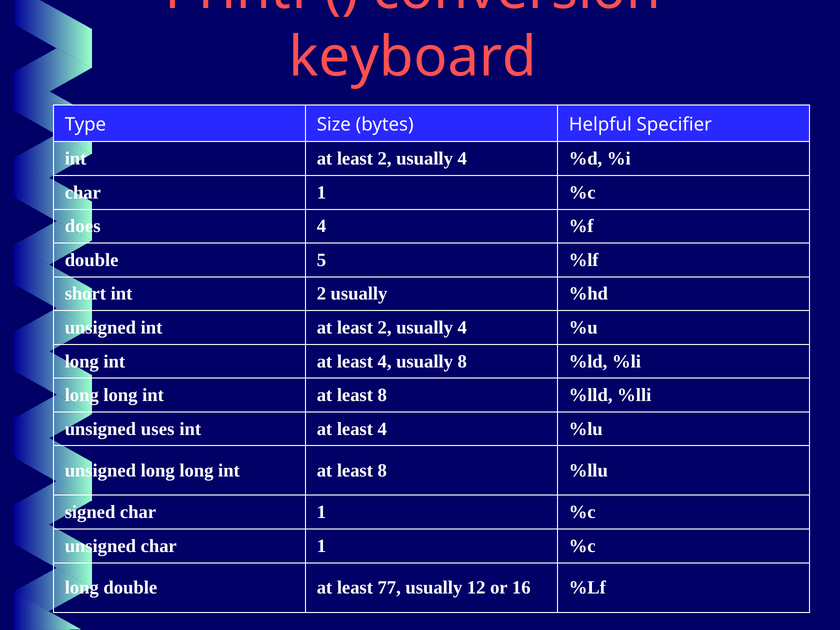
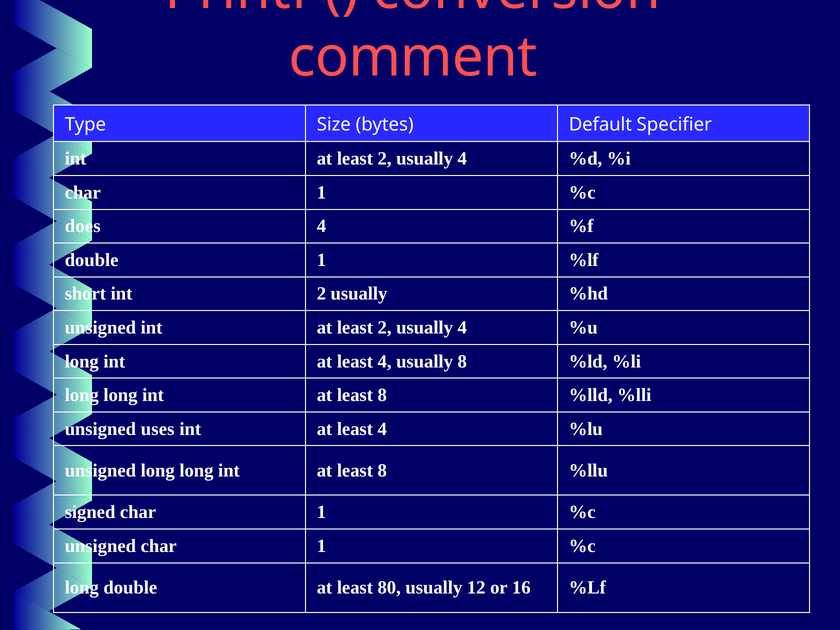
keyboard: keyboard -> comment
Helpful: Helpful -> Default
double 5: 5 -> 1
77: 77 -> 80
